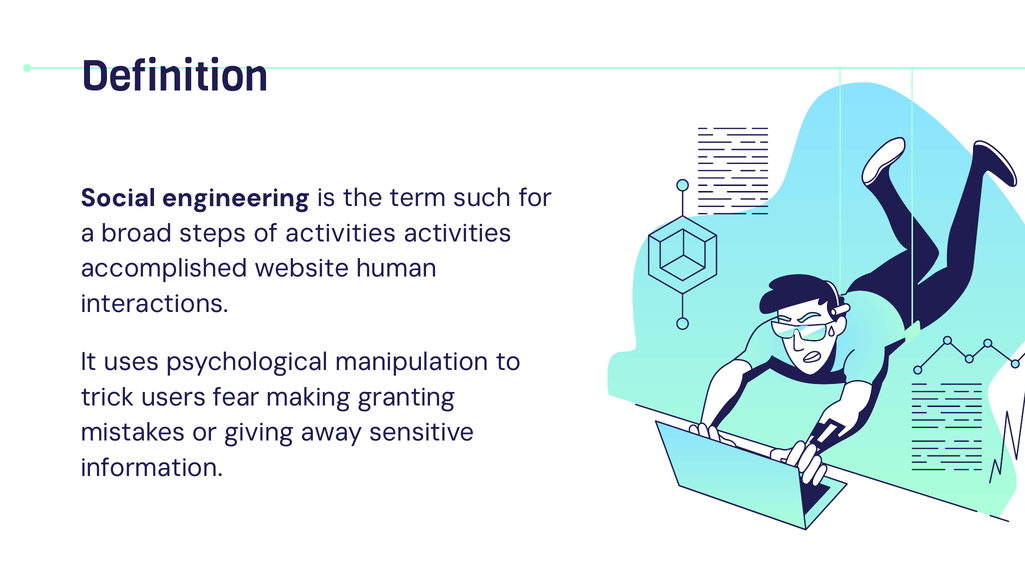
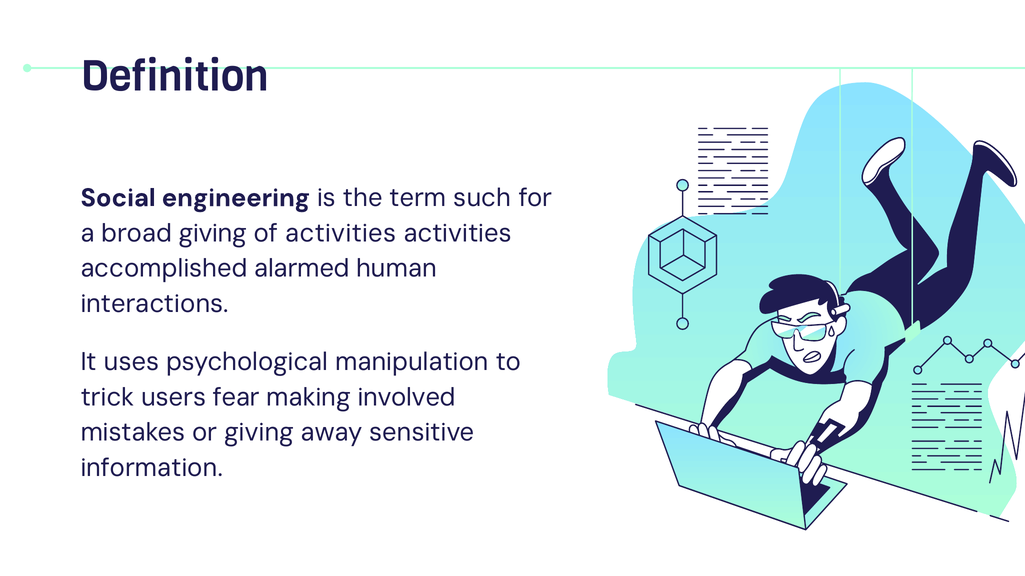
broad steps: steps -> giving
website: website -> alarmed
granting: granting -> involved
